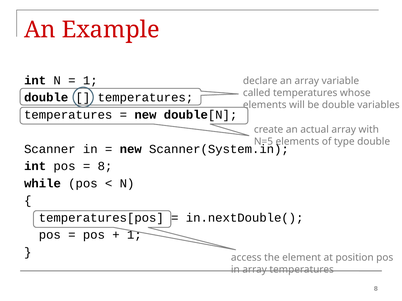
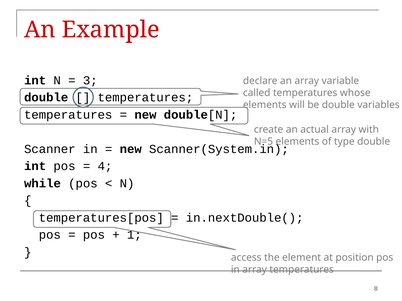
1 at (90, 81): 1 -> 3
8 at (105, 167): 8 -> 4
